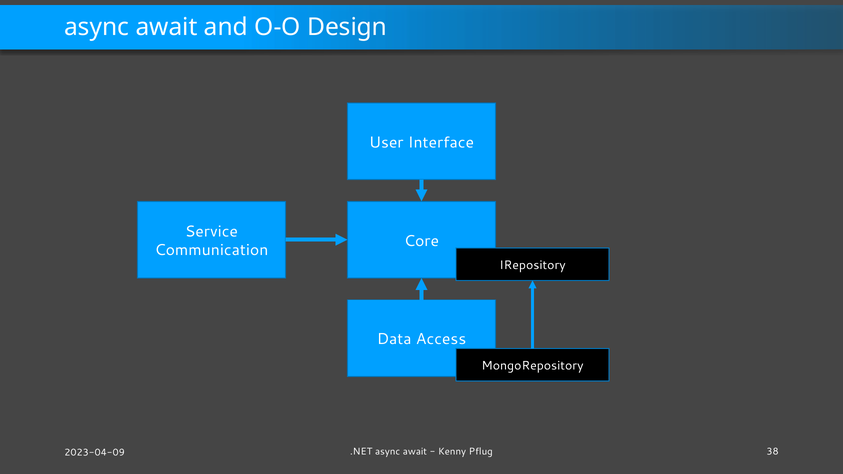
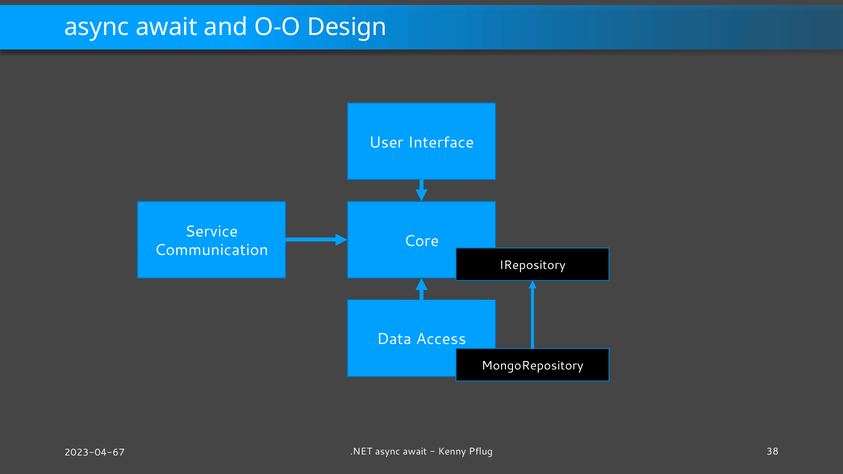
2023-04-09: 2023-04-09 -> 2023-04-67
